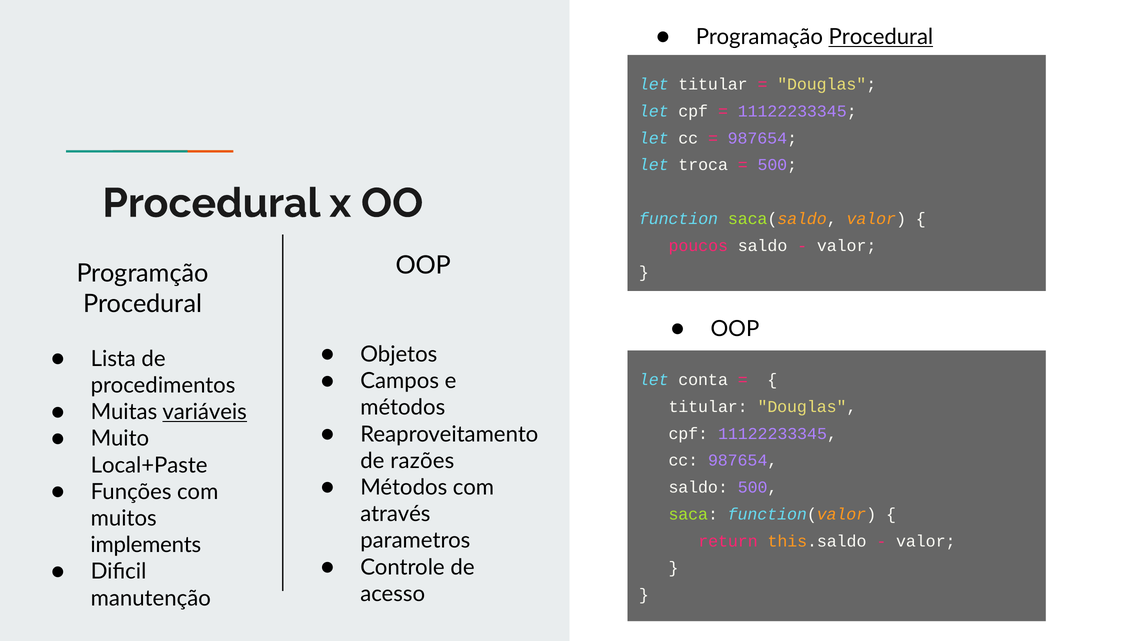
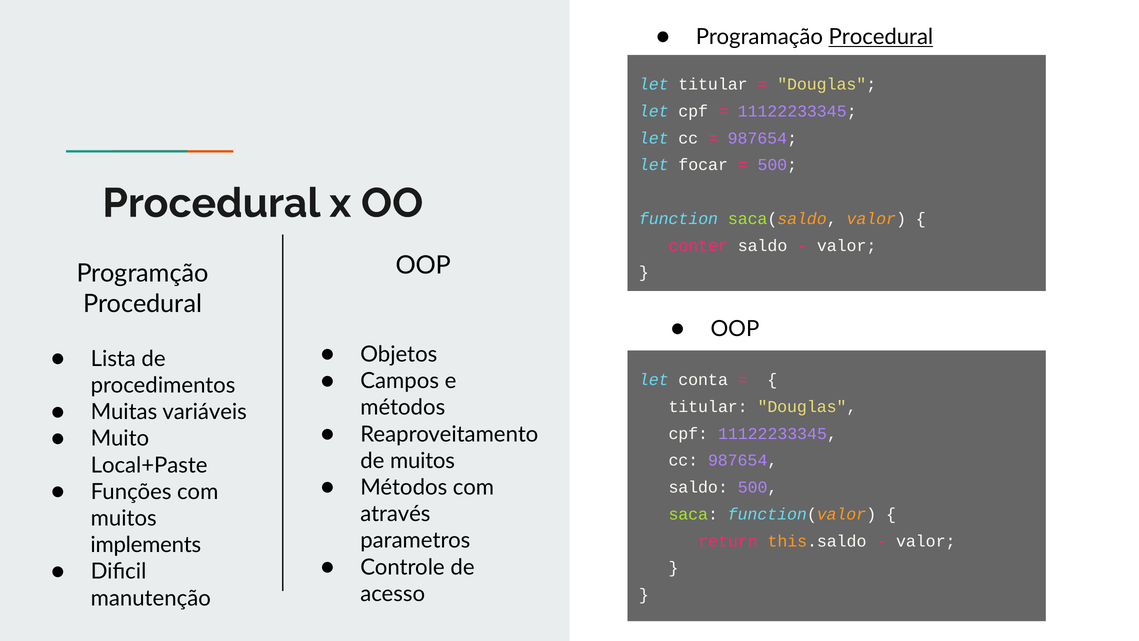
troca: troca -> focar
poucos: poucos -> conter
variáveis underline: present -> none
de razões: razões -> muitos
